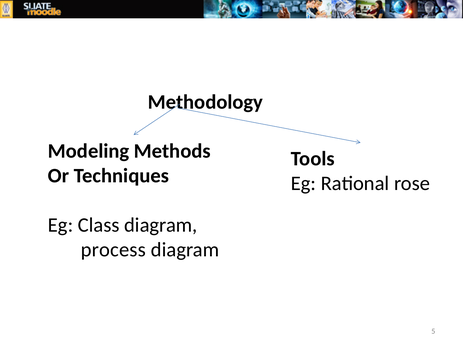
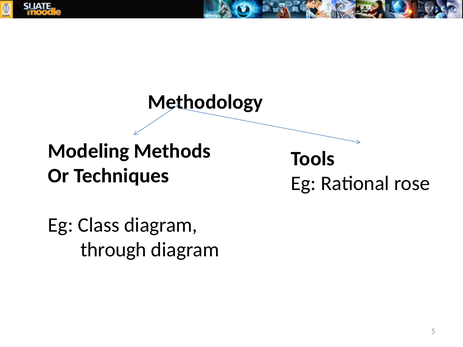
process: process -> through
